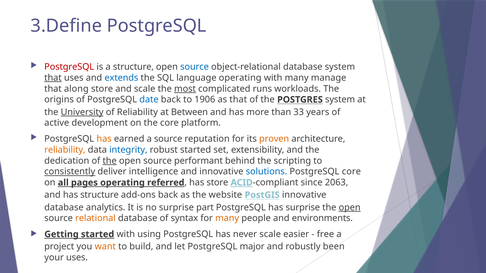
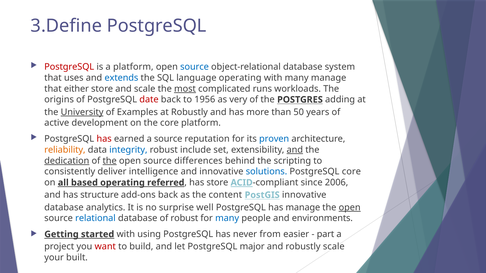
a structure: structure -> platform
that at (53, 78) underline: present -> none
along: along -> either
date colour: blue -> red
1906: 1906 -> 1956
as that: that -> very
POSTGRES system: system -> adding
of Reliability: Reliability -> Examples
at Between: Between -> Robustly
33: 33 -> 50
has at (104, 139) colour: orange -> red
proven colour: orange -> blue
robust started: started -> include
and at (295, 150) underline: none -> present
dedication underline: none -> present
performant: performant -> differences
consistently underline: present -> none
pages: pages -> based
2063: 2063 -> 2006
website: website -> content
part: part -> well
has surprise: surprise -> manage
relational colour: orange -> blue
of syntax: syntax -> robust
many at (227, 219) colour: orange -> blue
never scale: scale -> from
free: free -> part
want colour: orange -> red
robustly been: been -> scale
your uses: uses -> built
